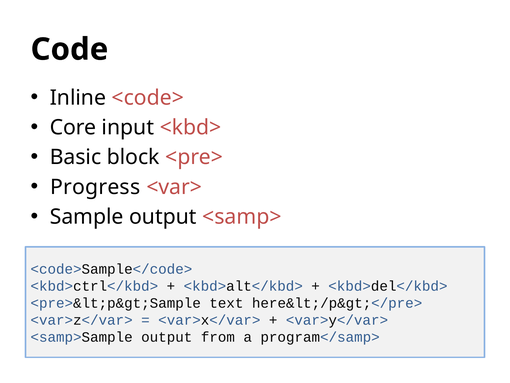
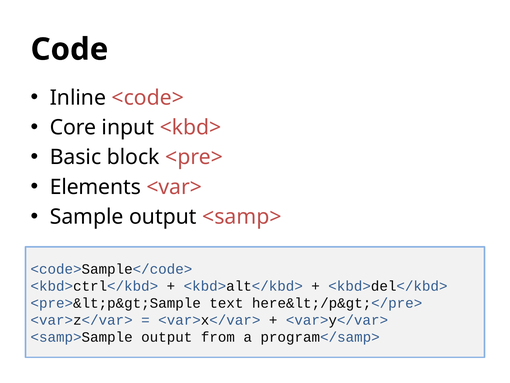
Progress: Progress -> Elements
